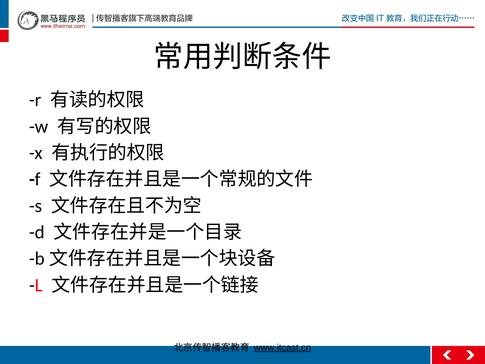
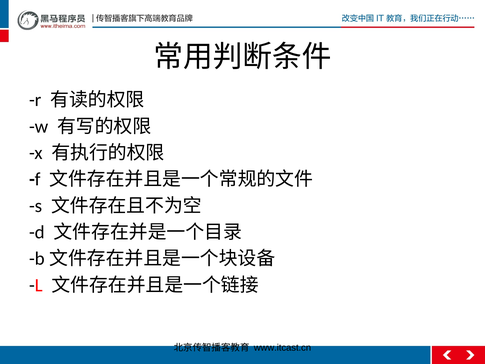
www.itcast.cn underline: present -> none
